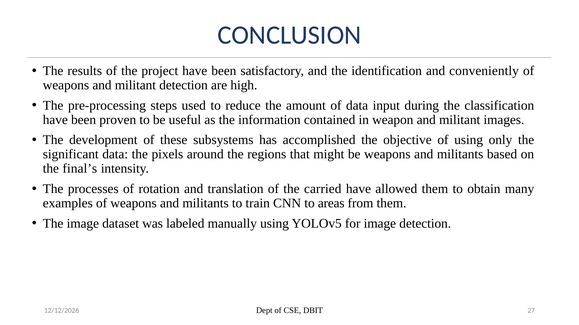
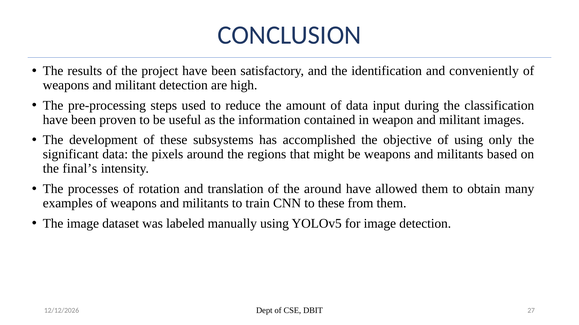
the carried: carried -> around
to areas: areas -> these
